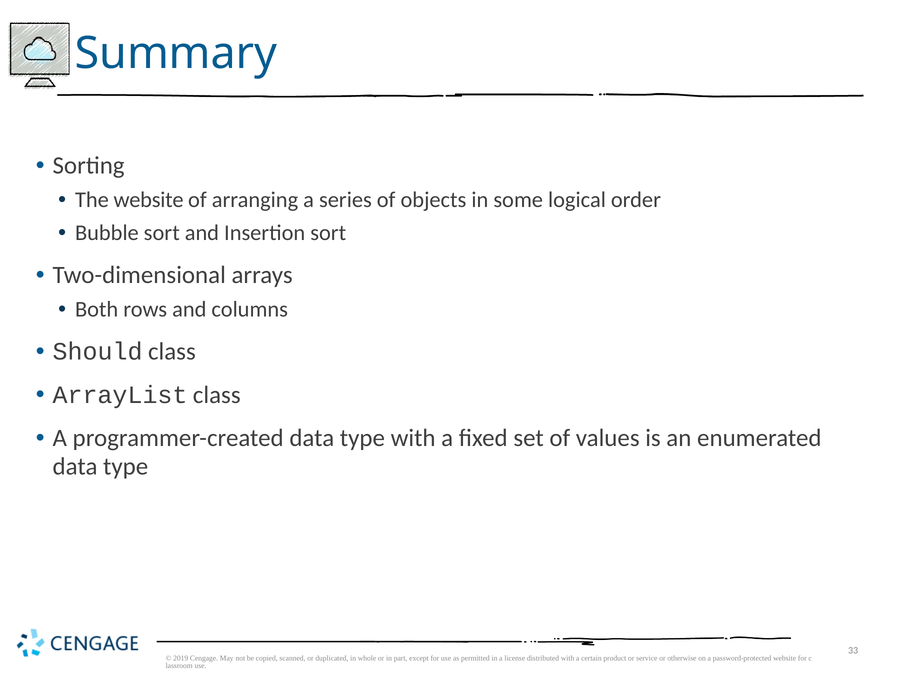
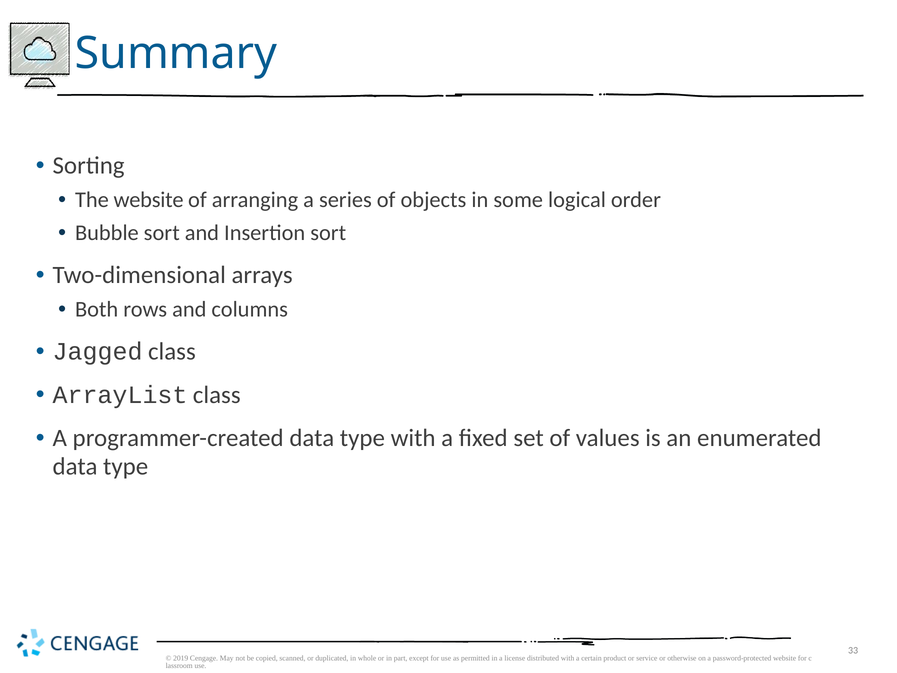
Should: Should -> Jagged
